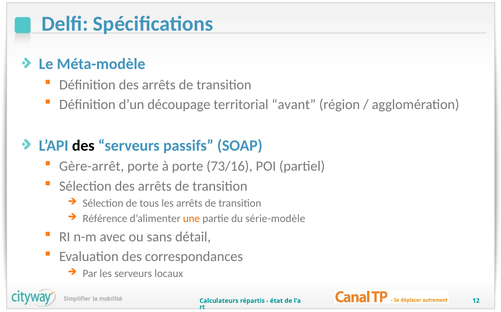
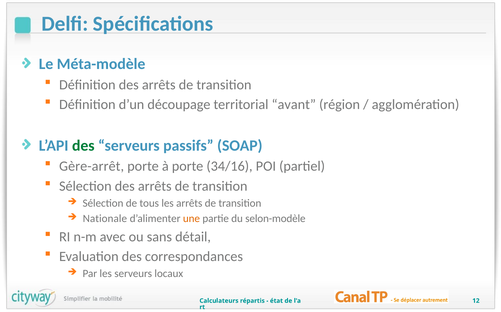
des at (83, 145) colour: black -> green
73/16: 73/16 -> 34/16
Référence: Référence -> Nationale
série-modèle: série-modèle -> selon-modèle
